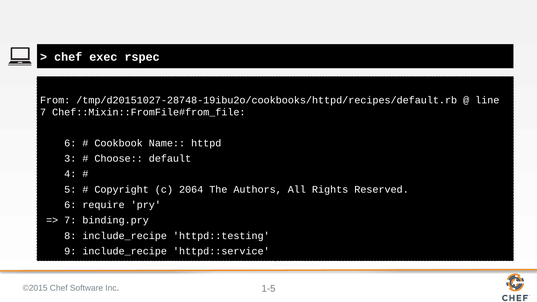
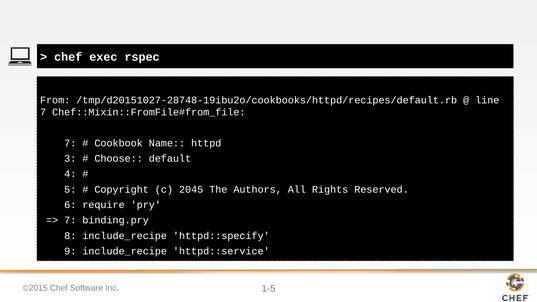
6 at (70, 143): 6 -> 7
2064: 2064 -> 2045
httpd::testing: httpd::testing -> httpd::specify
